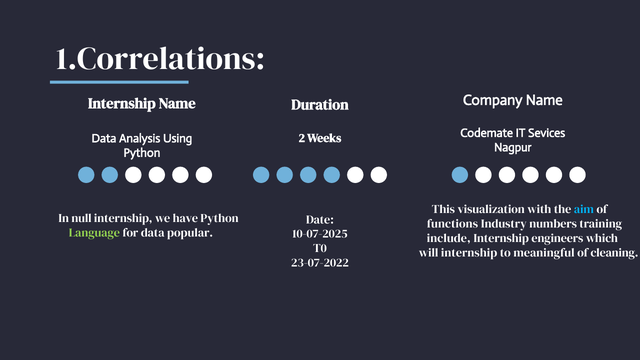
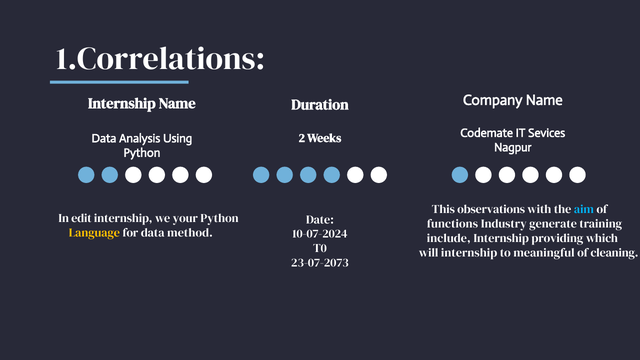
visualization: visualization -> observations
null: null -> edit
have: have -> your
numbers: numbers -> generate
Language colour: light green -> yellow
popular: popular -> method
10-07-2025: 10-07-2025 -> 10-07-2024
engineers: engineers -> providing
23-07-2022: 23-07-2022 -> 23-07-2073
